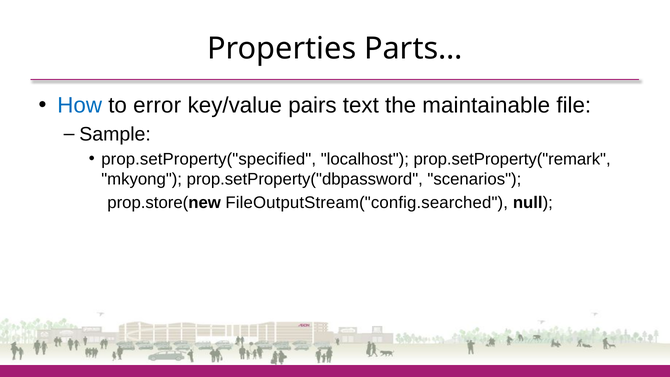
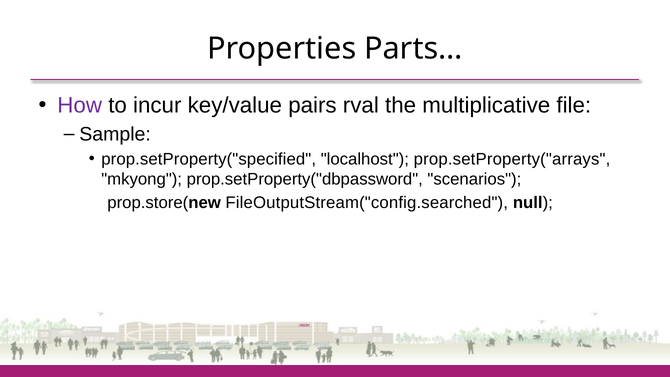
How colour: blue -> purple
error: error -> incur
text: text -> rval
maintainable: maintainable -> multiplicative
prop.setProperty("remark: prop.setProperty("remark -> prop.setProperty("arrays
